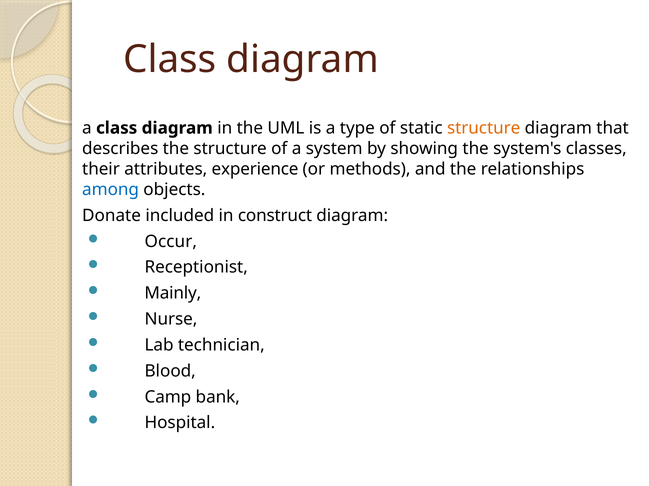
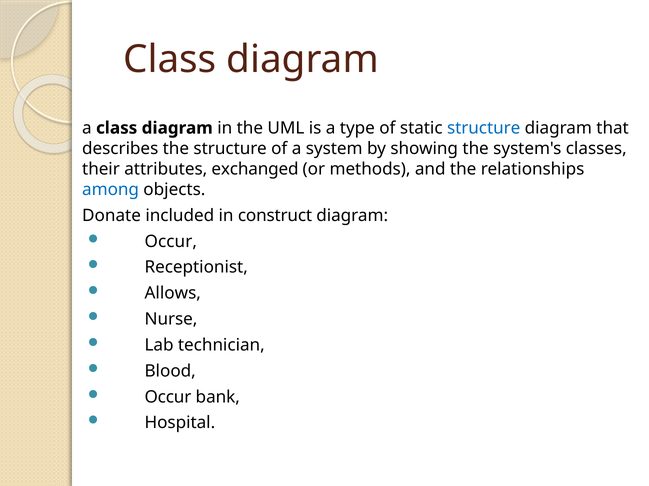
structure at (484, 128) colour: orange -> blue
experience: experience -> exchanged
Mainly: Mainly -> Allows
Camp at (168, 398): Camp -> Occur
